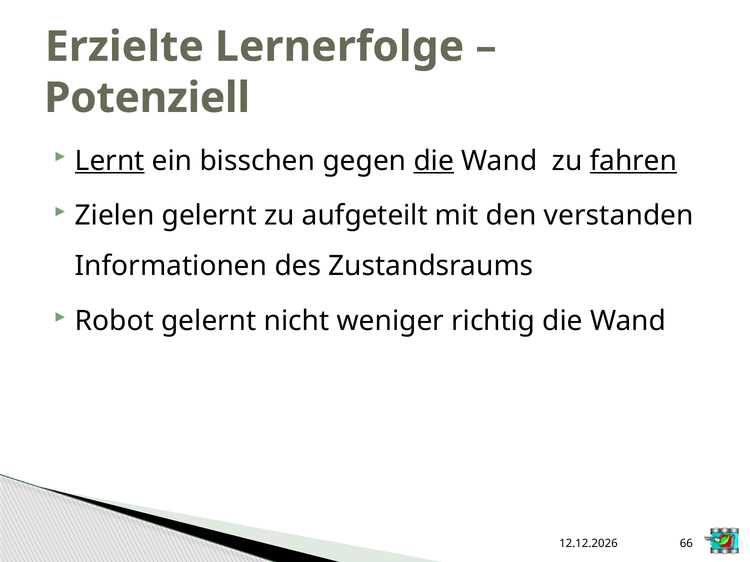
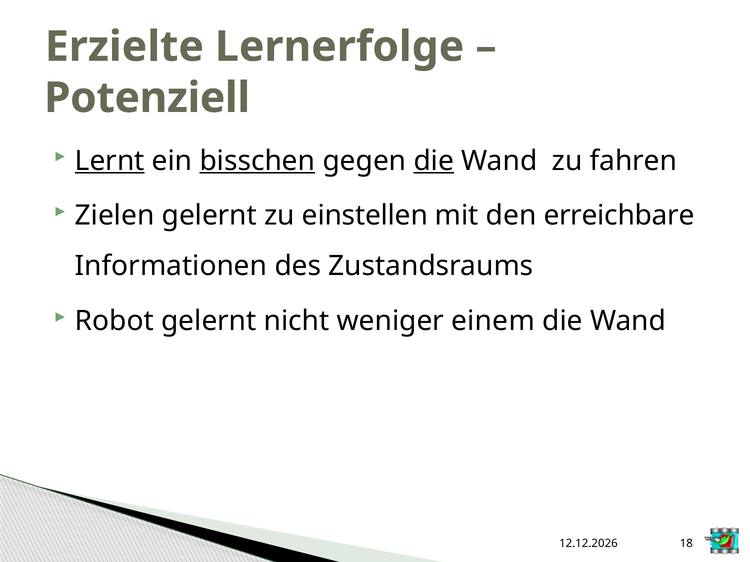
bisschen underline: none -> present
fahren underline: present -> none
aufgeteilt: aufgeteilt -> einstellen
verstanden: verstanden -> erreichbare
richtig: richtig -> einem
66: 66 -> 18
